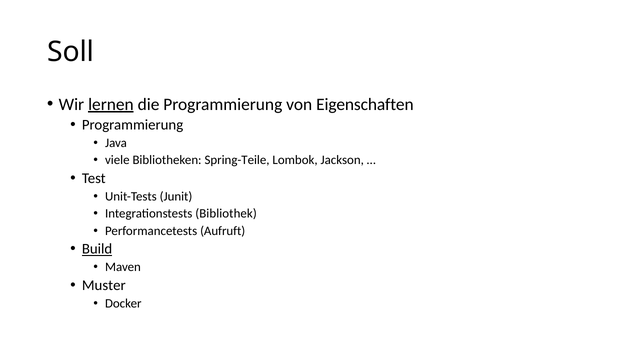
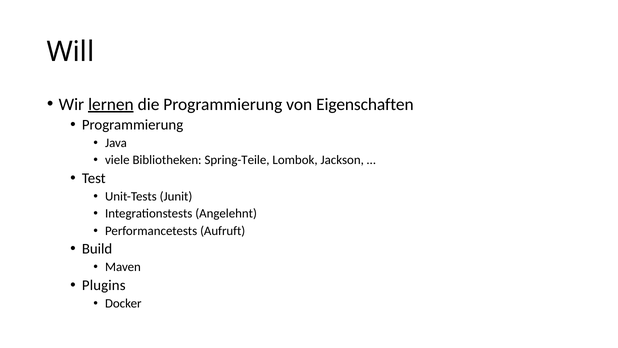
Soll: Soll -> Will
Bibliothek: Bibliothek -> Angelehnt
Build underline: present -> none
Muster: Muster -> Plugins
